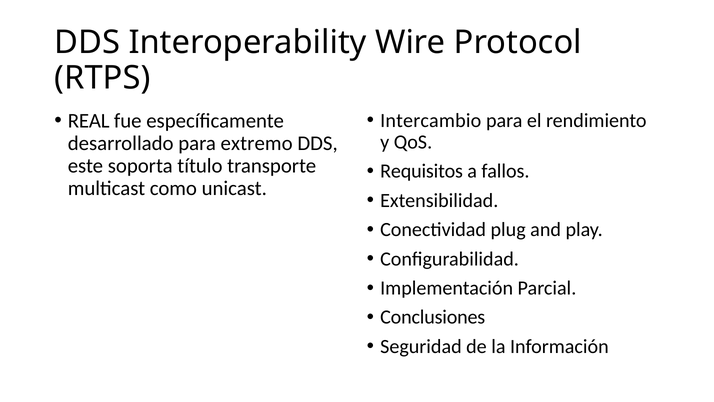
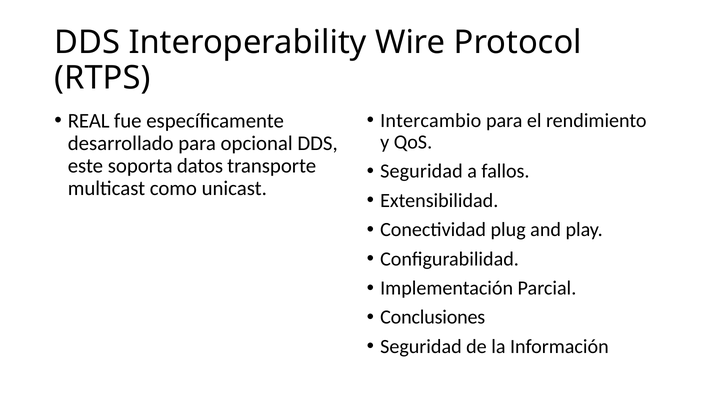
extremo: extremo -> opcional
título: título -> datos
Requisitos at (422, 171): Requisitos -> Seguridad
